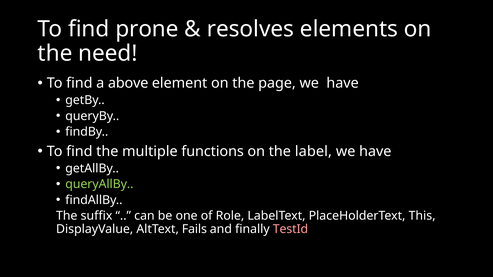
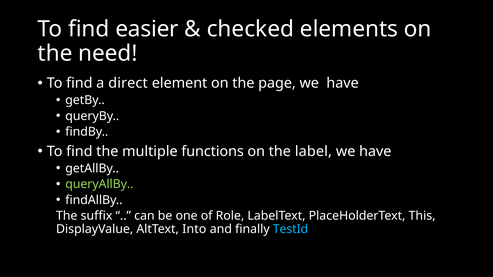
prone: prone -> easier
resolves: resolves -> checked
above: above -> direct
Fails: Fails -> Into
TestId colour: pink -> light blue
